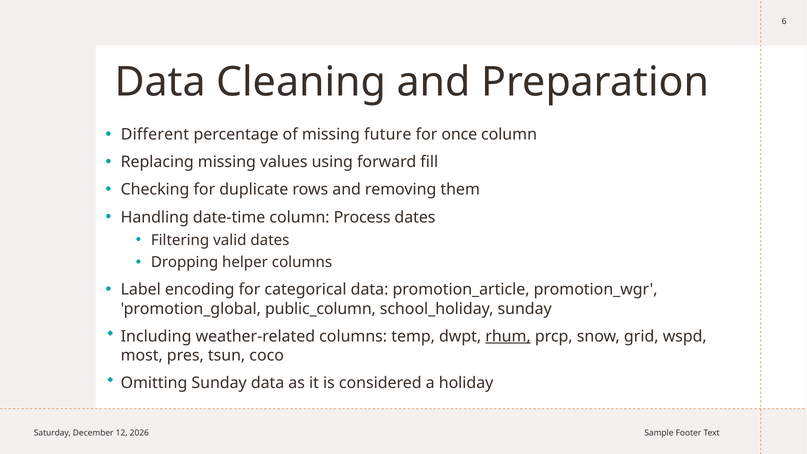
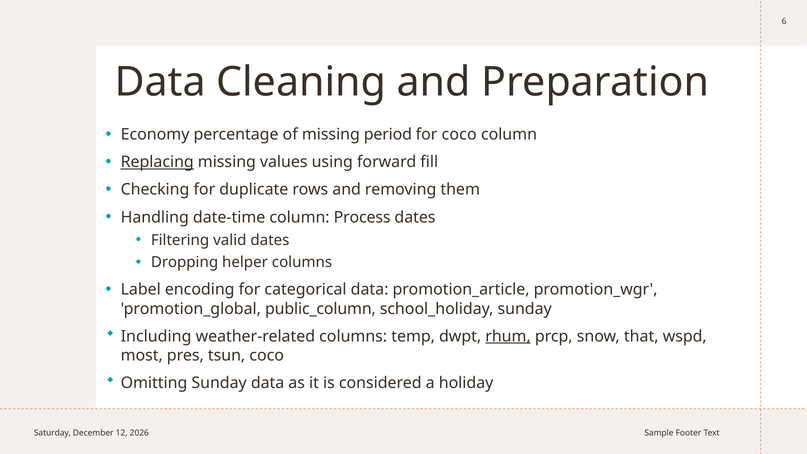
Different: Different -> Economy
future: future -> period
for once: once -> coco
Replacing underline: none -> present
grid: grid -> that
